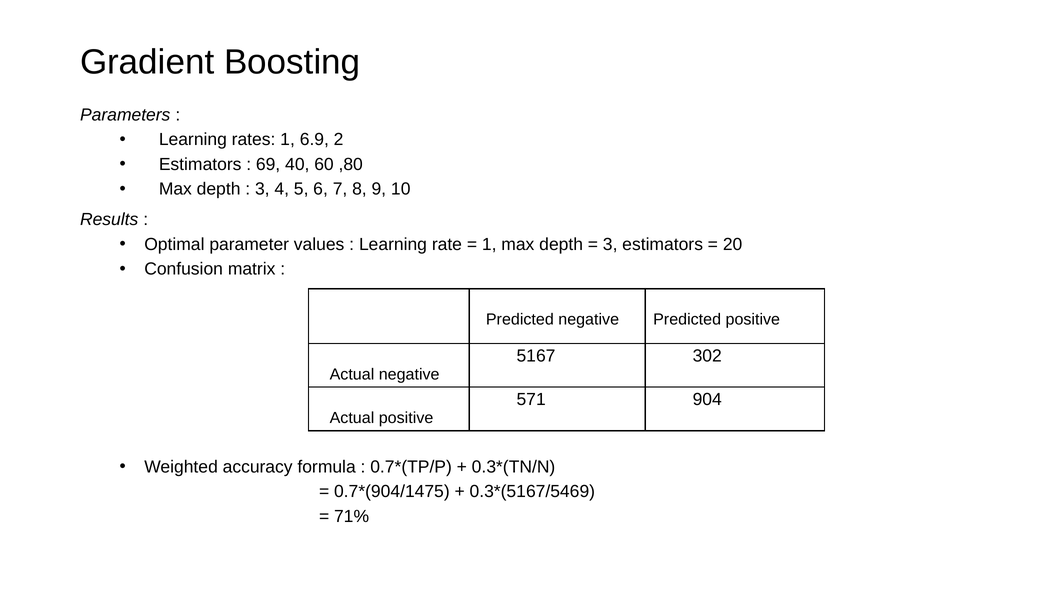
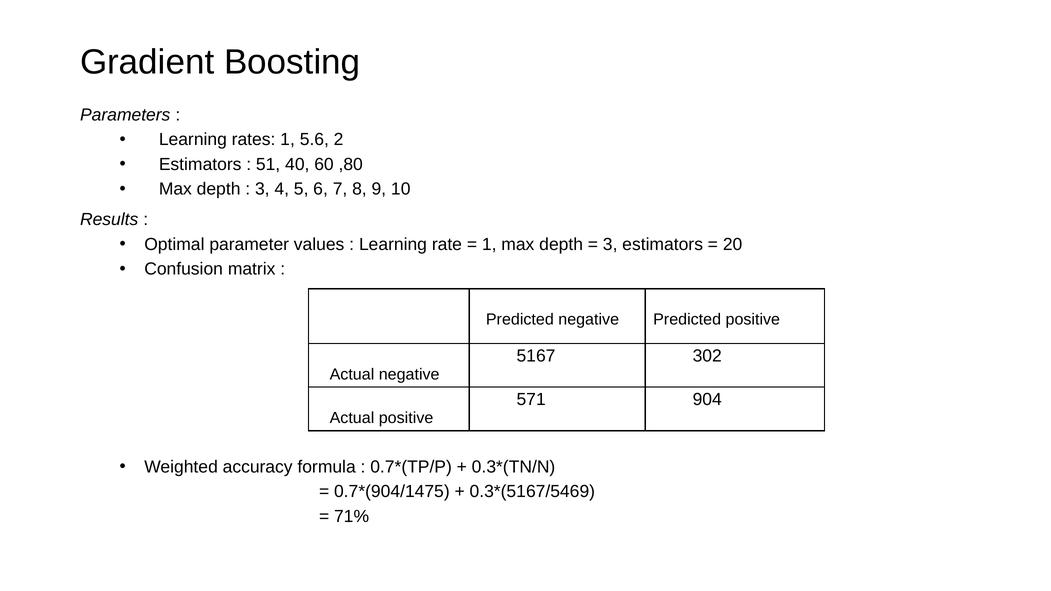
6.9: 6.9 -> 5.6
69: 69 -> 51
